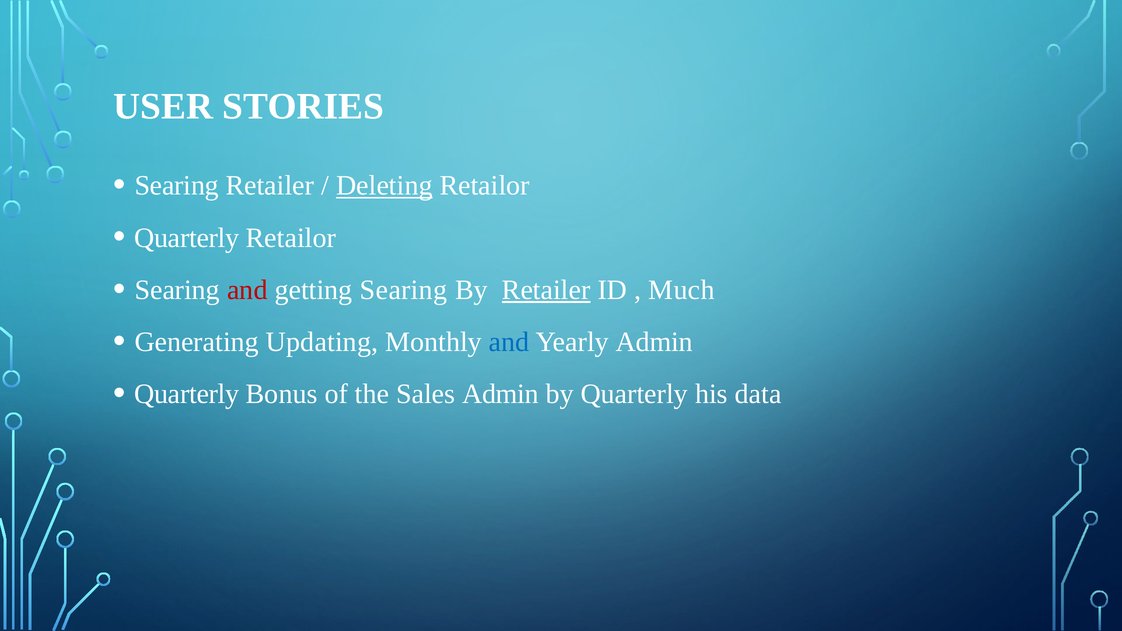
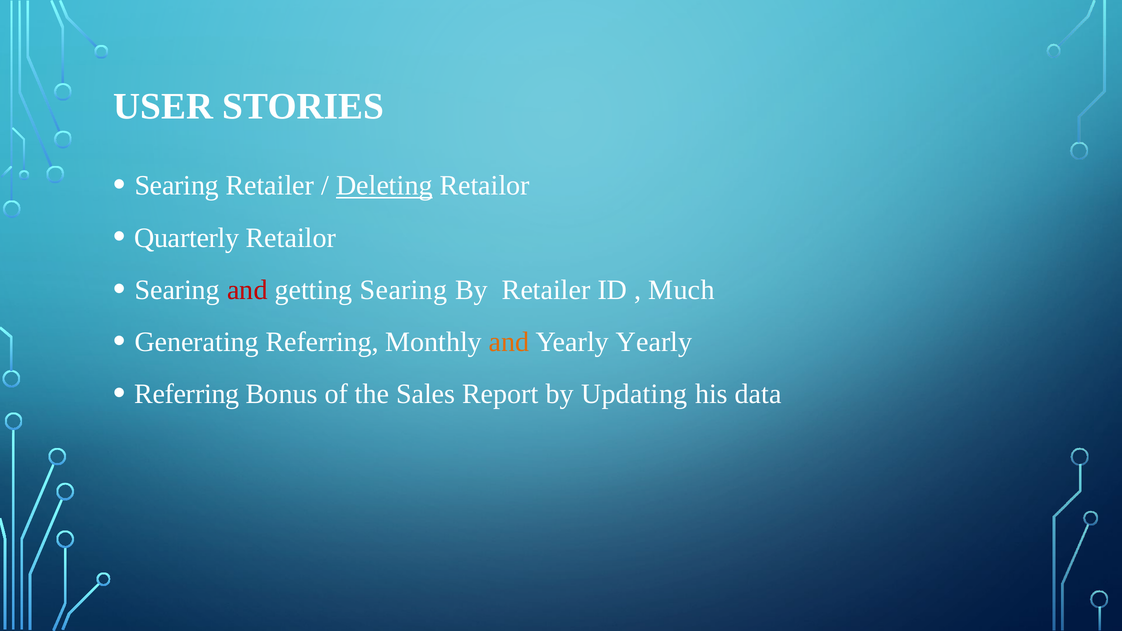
Retailer at (546, 290) underline: present -> none
Generating Updating: Updating -> Referring
and at (509, 342) colour: blue -> orange
Yearly Admin: Admin -> Yearly
Quarterly at (187, 394): Quarterly -> Referring
Sales Admin: Admin -> Report
by Quarterly: Quarterly -> Updating
